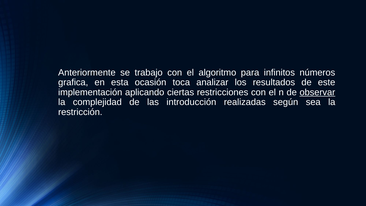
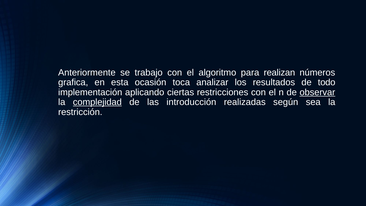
infinitos: infinitos -> realizan
este: este -> todo
complejidad underline: none -> present
